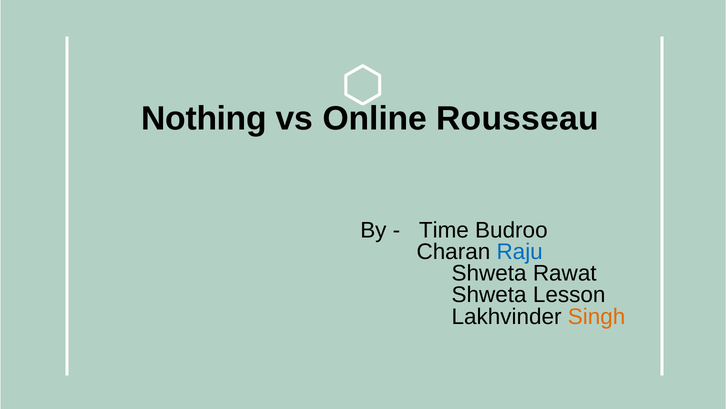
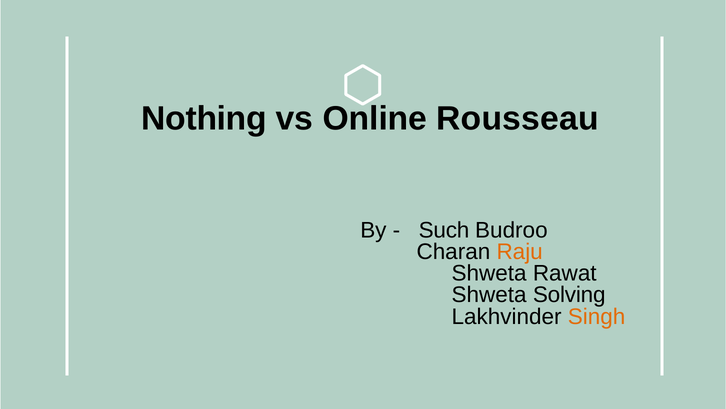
Time: Time -> Such
Raju colour: blue -> orange
Lesson: Lesson -> Solving
